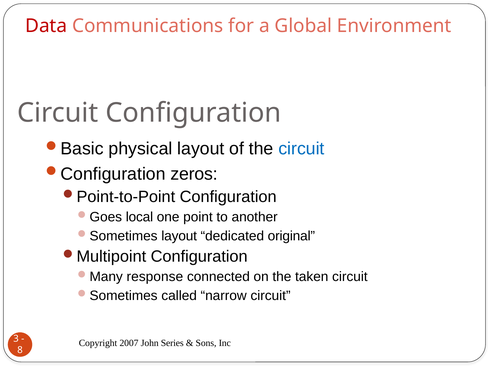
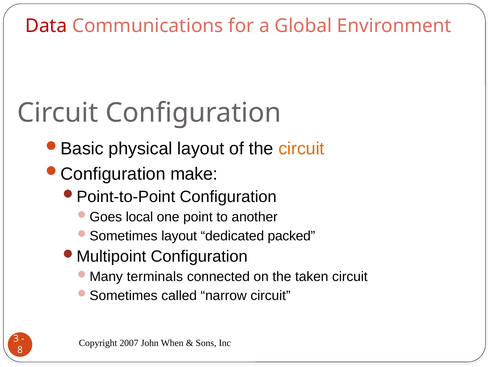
circuit at (301, 149) colour: blue -> orange
zeros: zeros -> make
original: original -> packed
response: response -> terminals
Series: Series -> When
